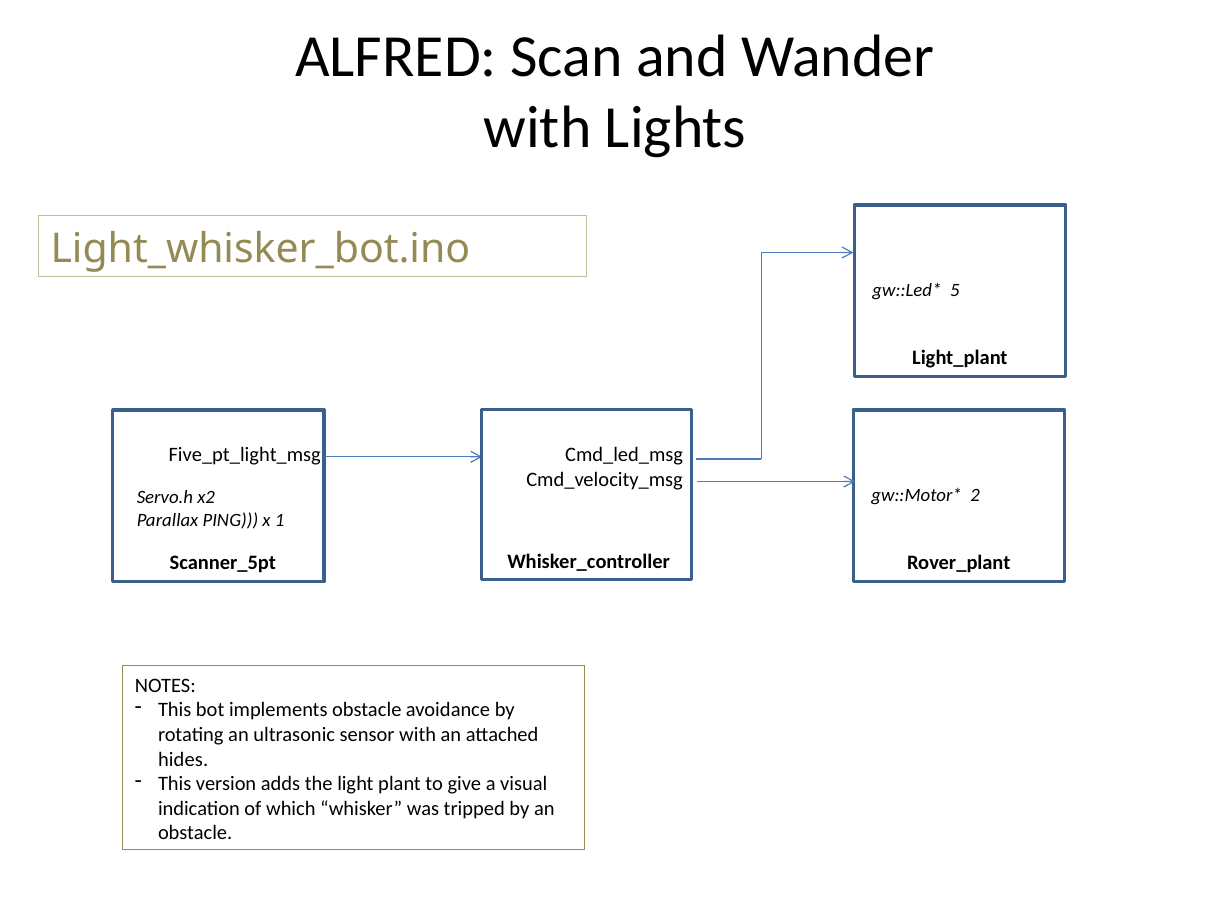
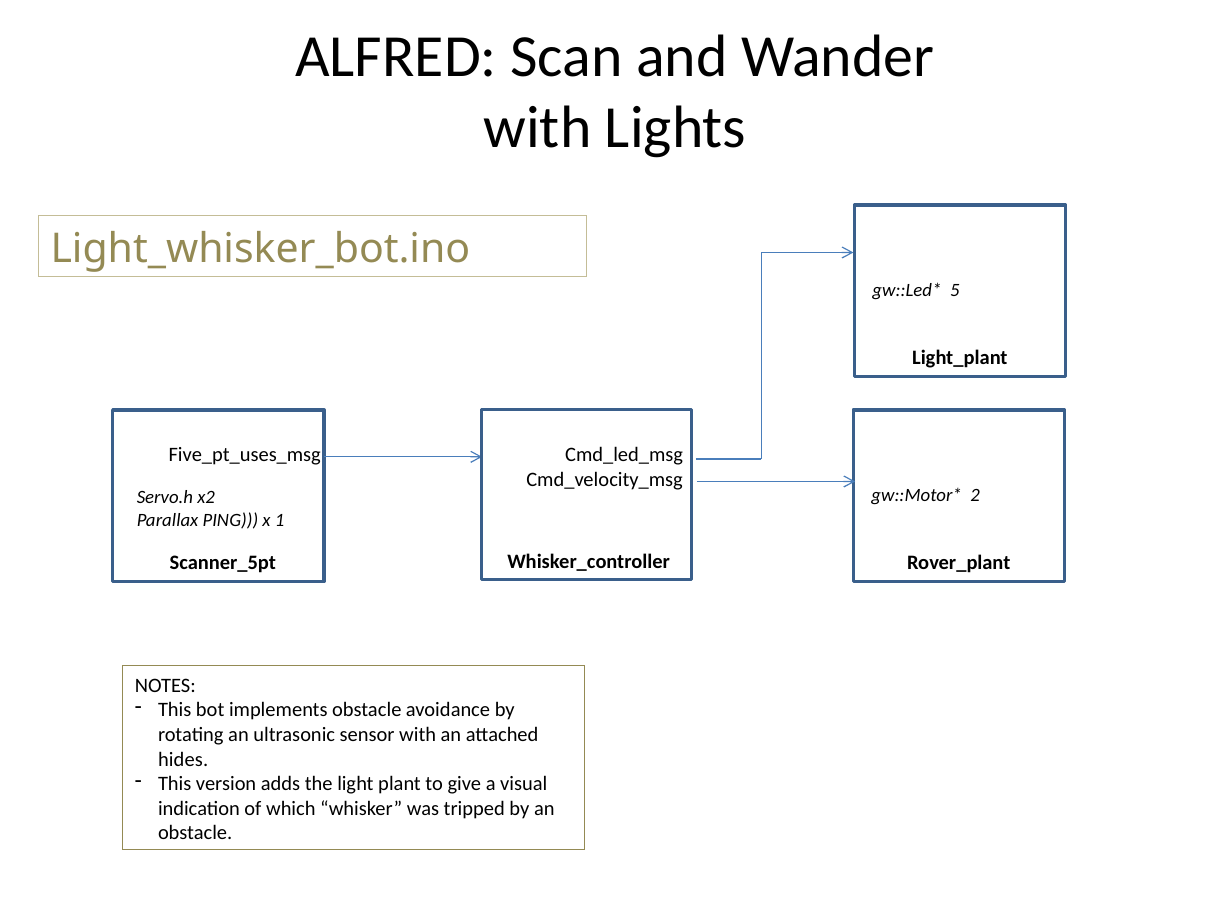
Five_pt_light_msg: Five_pt_light_msg -> Five_pt_uses_msg
